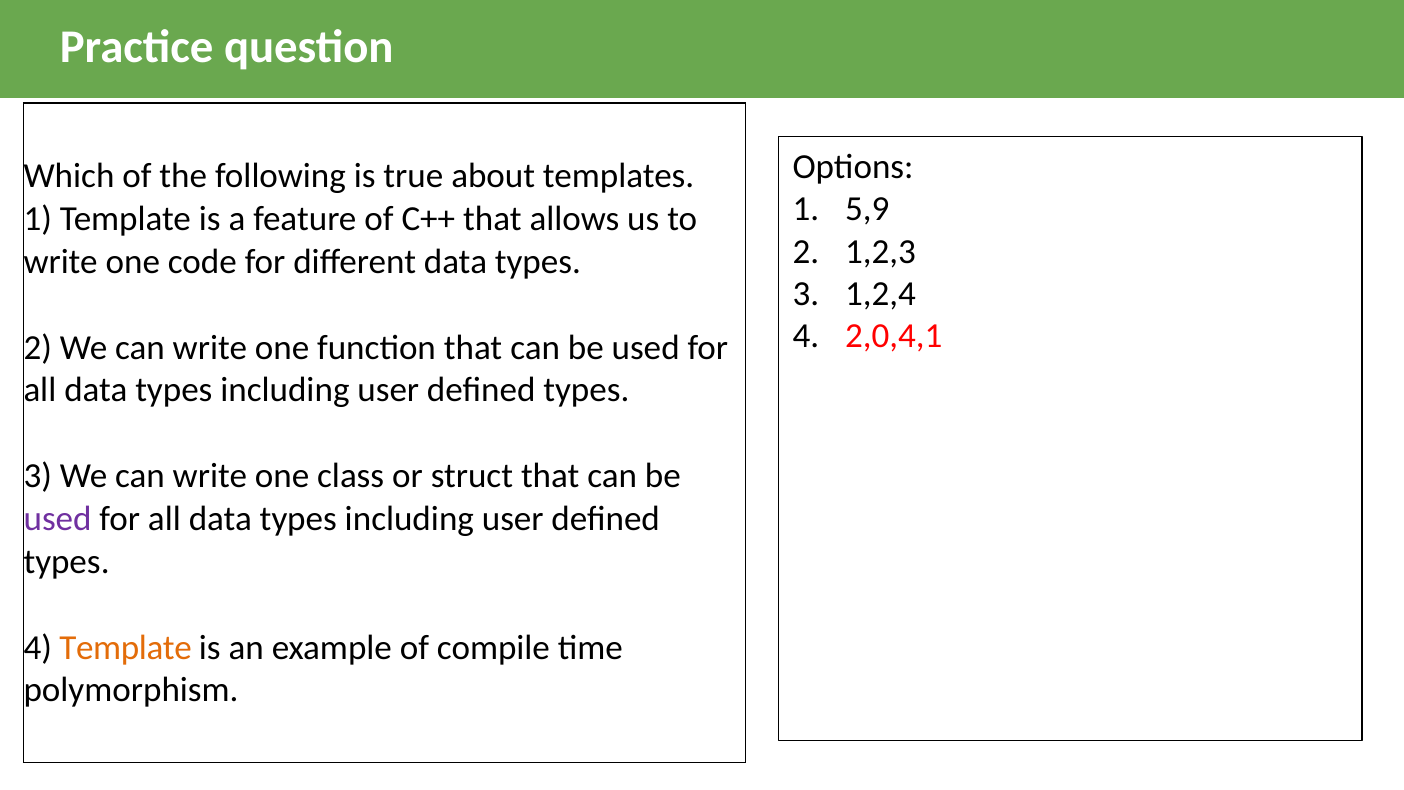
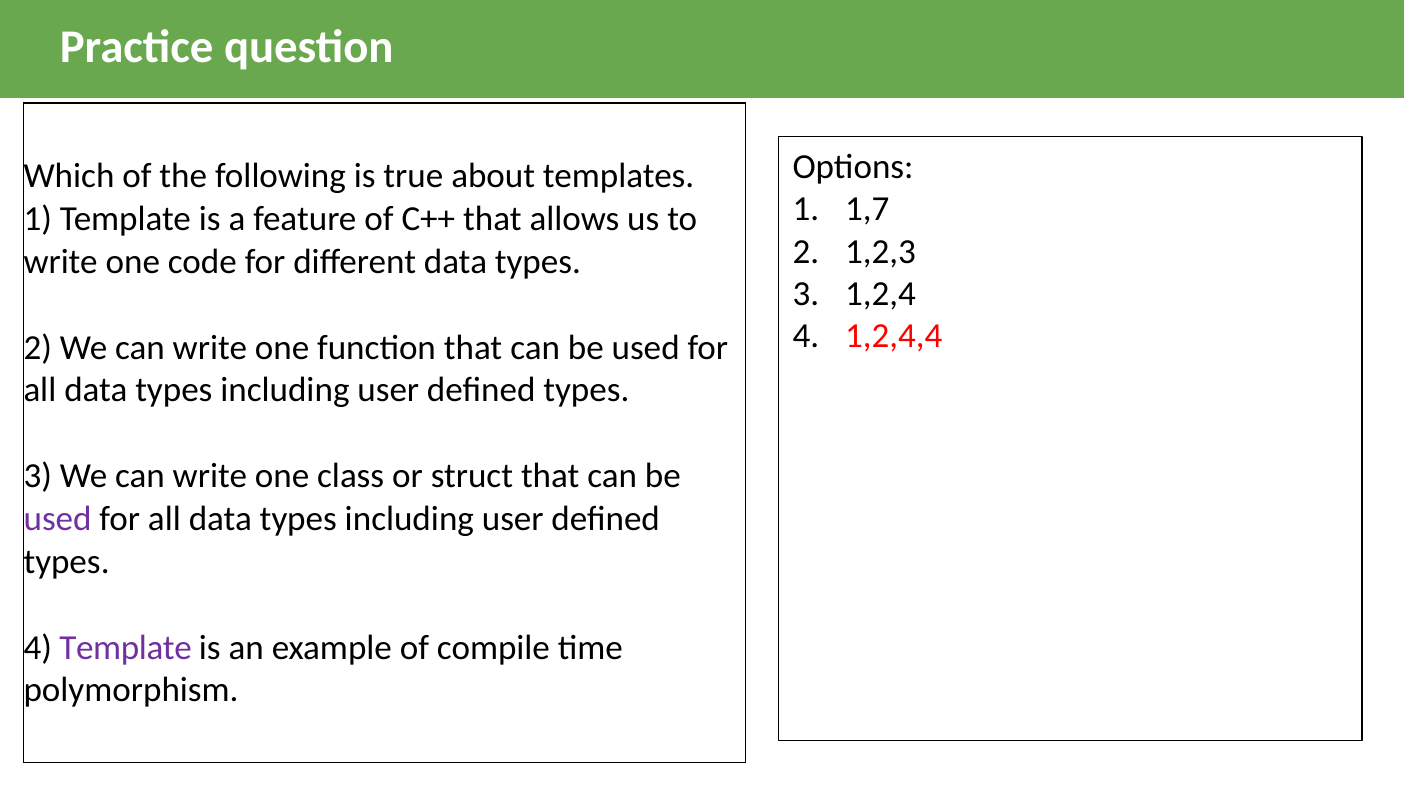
5,9: 5,9 -> 1,7
2,0,4,1: 2,0,4,1 -> 1,2,4,4
Template at (126, 647) colour: orange -> purple
